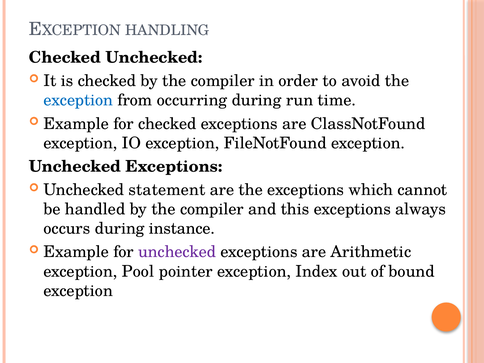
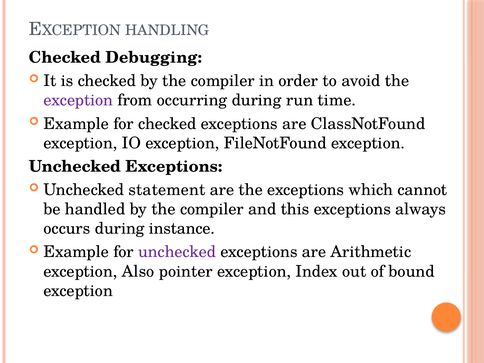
Checked Unchecked: Unchecked -> Debugging
exception at (78, 100) colour: blue -> purple
Pool: Pool -> Also
